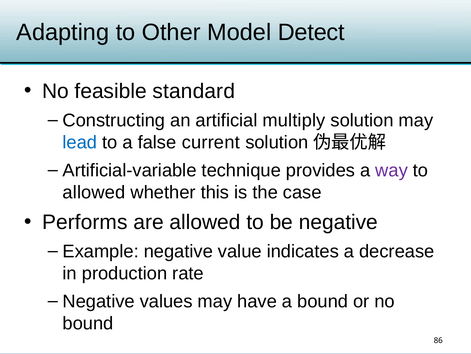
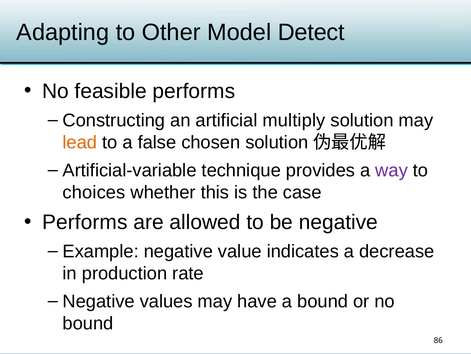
feasible standard: standard -> performs
lead colour: blue -> orange
current: current -> chosen
allowed at (94, 192): allowed -> choices
